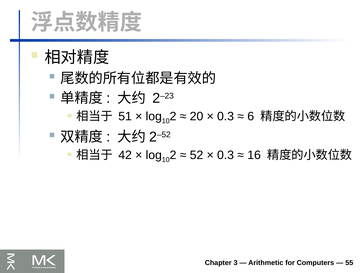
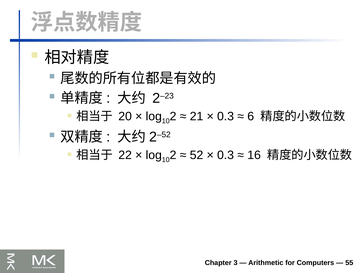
51: 51 -> 20
20: 20 -> 21
42: 42 -> 22
